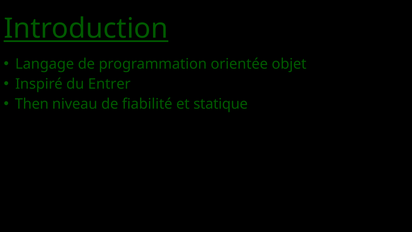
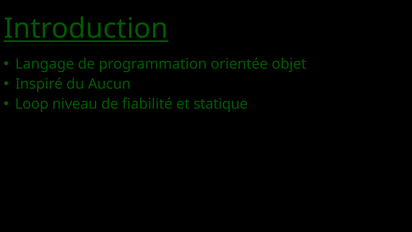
Entrer: Entrer -> Aucun
Then: Then -> Loop
